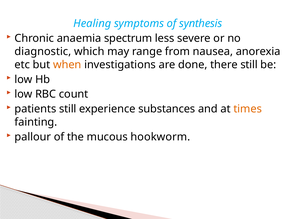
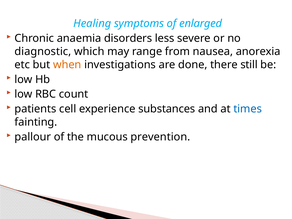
synthesis: synthesis -> enlarged
spectrum: spectrum -> disorders
patients still: still -> cell
times colour: orange -> blue
hookworm: hookworm -> prevention
